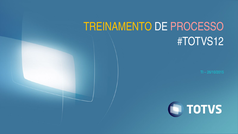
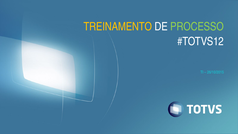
PROCESSO colour: pink -> light green
